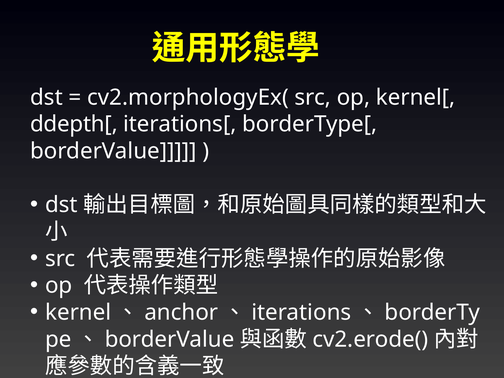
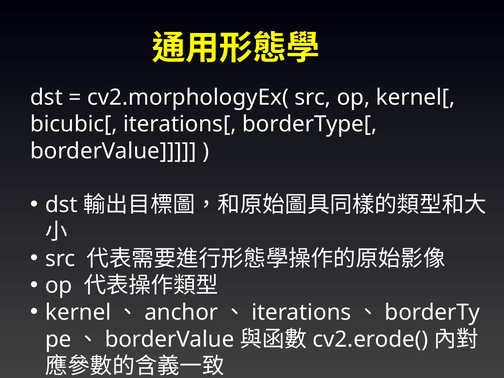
ddepth[: ddepth[ -> bicubic[
